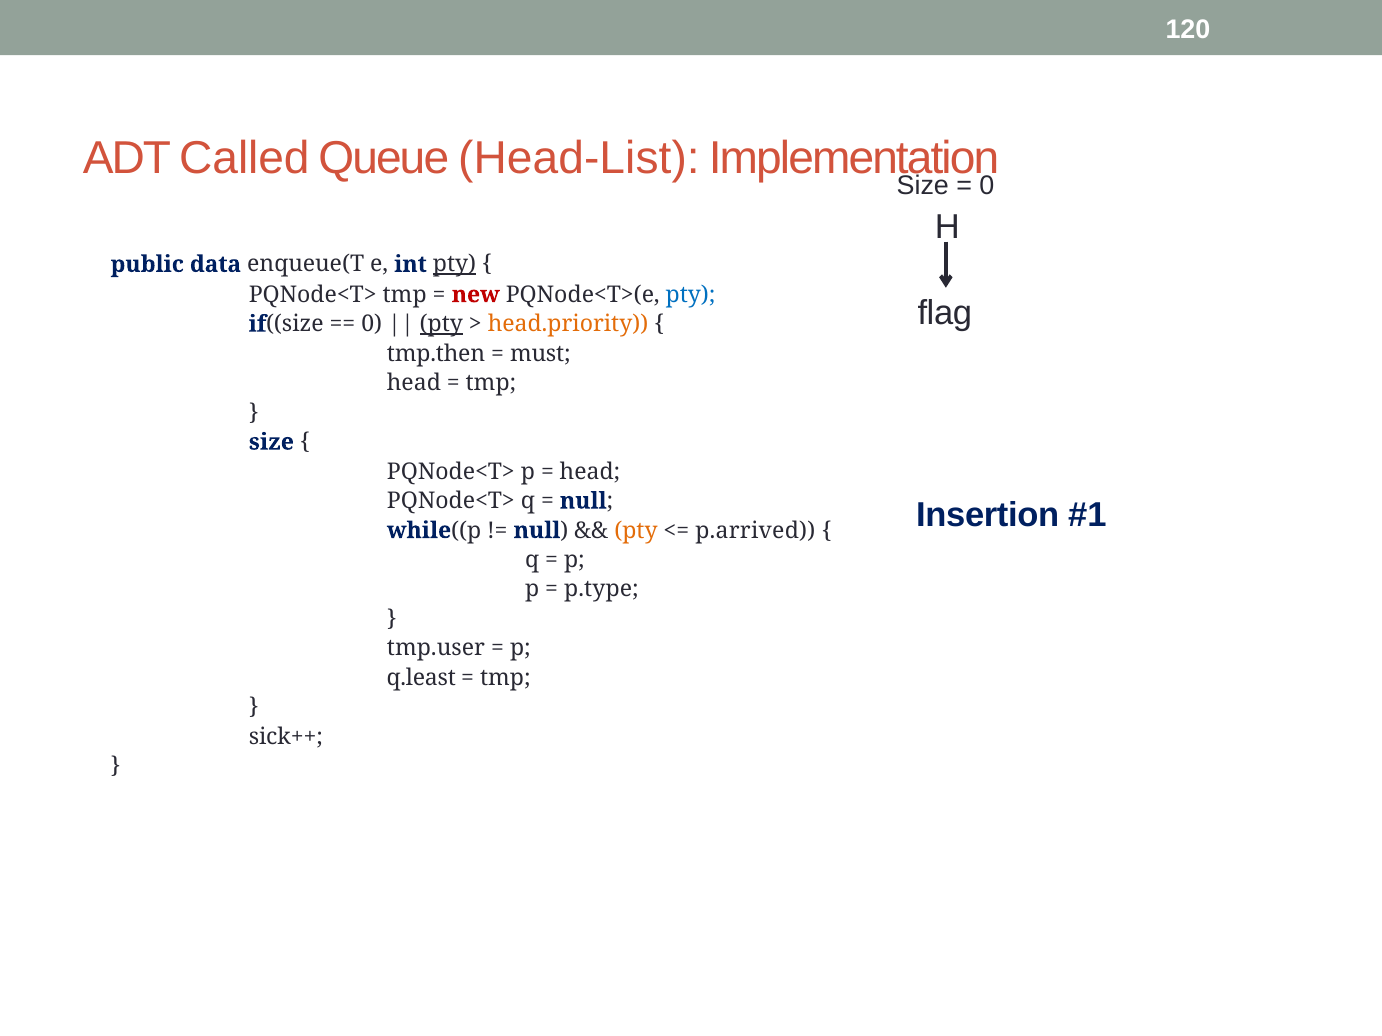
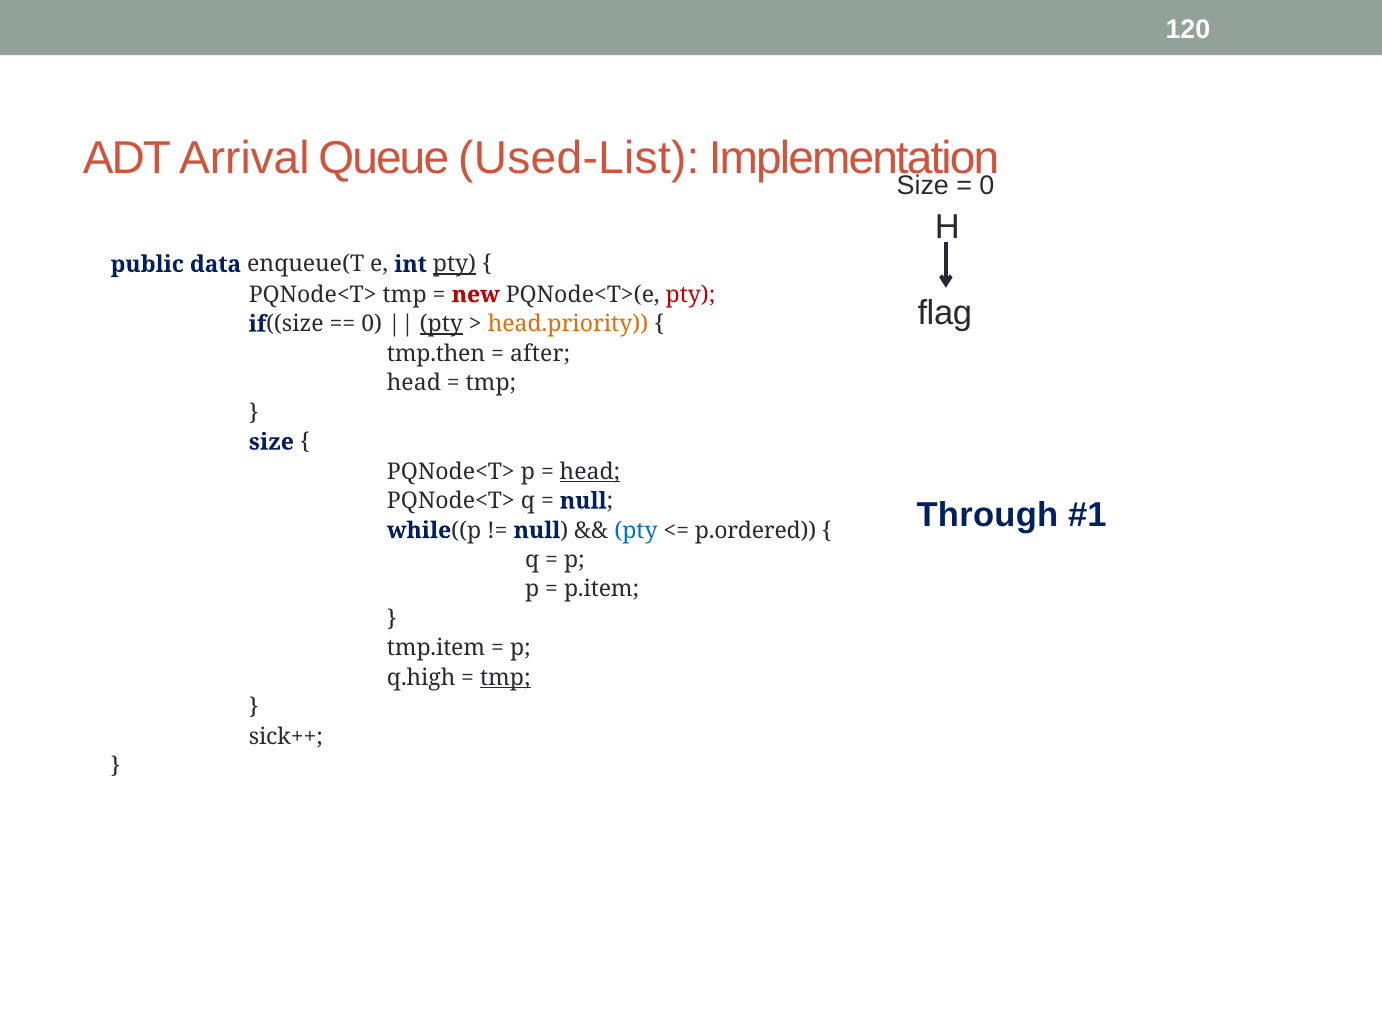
Called: Called -> Arrival
Head-List: Head-List -> Used-List
pty at (691, 295) colour: blue -> red
must: must -> after
head at (590, 472) underline: none -> present
Insertion: Insertion -> Through
pty at (636, 531) colour: orange -> blue
p.arrived: p.arrived -> p.ordered
p.type: p.type -> p.item
tmp.user: tmp.user -> tmp.item
q.least: q.least -> q.high
tmp at (505, 678) underline: none -> present
